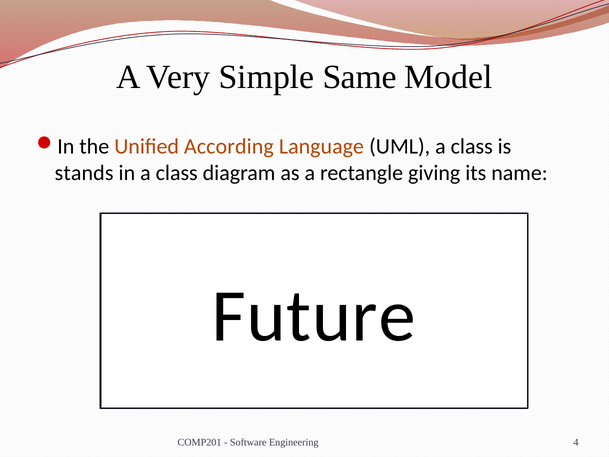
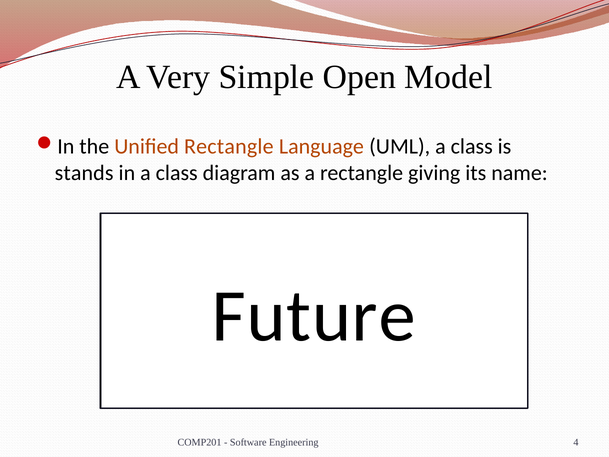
Same: Same -> Open
Unified According: According -> Rectangle
